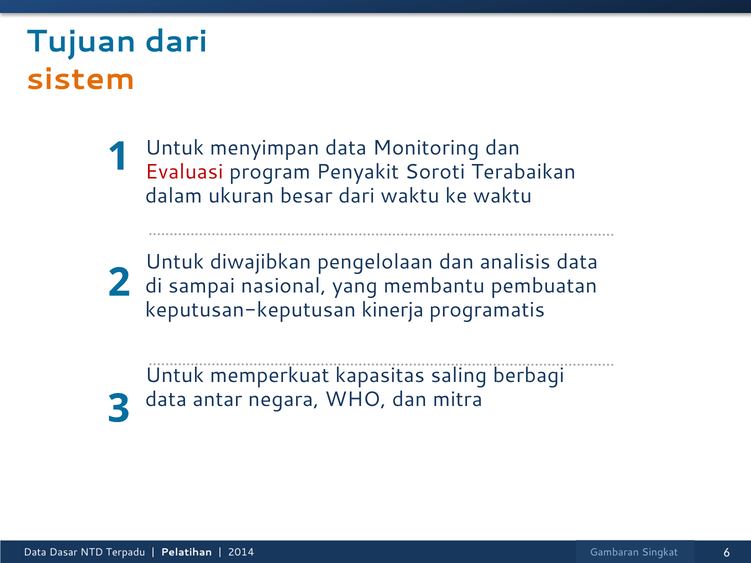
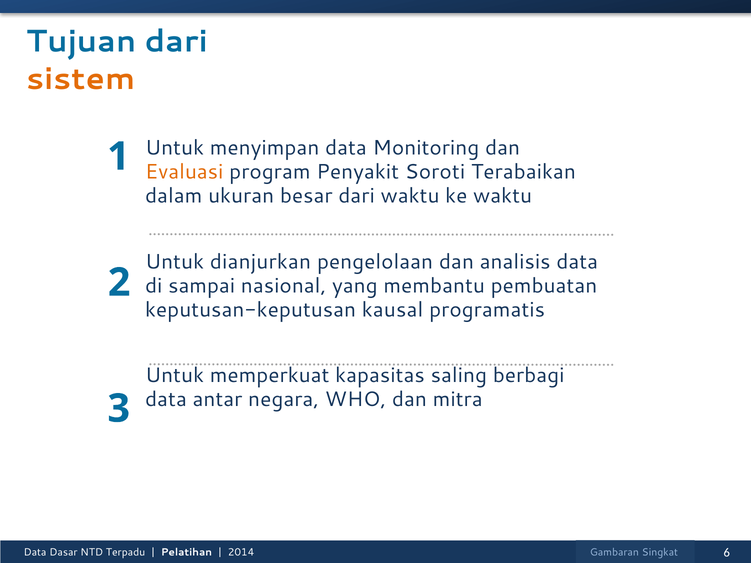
Evaluasi colour: red -> orange
diwajibkan: diwajibkan -> dianjurkan
kinerja: kinerja -> kausal
